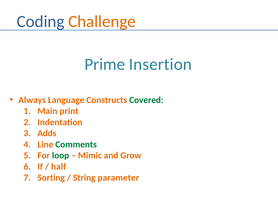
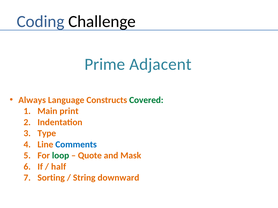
Challenge colour: orange -> black
Insertion: Insertion -> Adjacent
Adds: Adds -> Type
Comments colour: green -> blue
Mimic: Mimic -> Quote
Grow: Grow -> Mask
parameter: parameter -> downward
